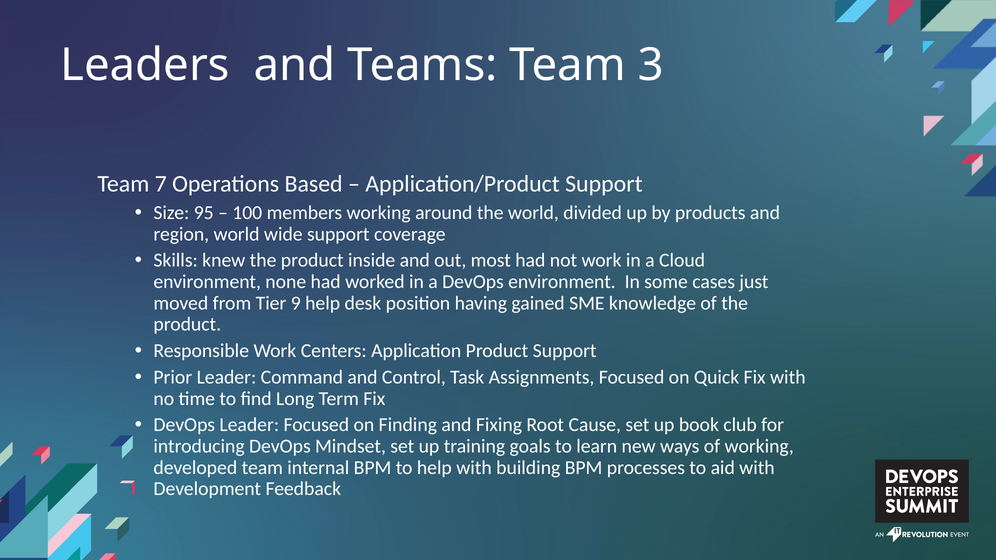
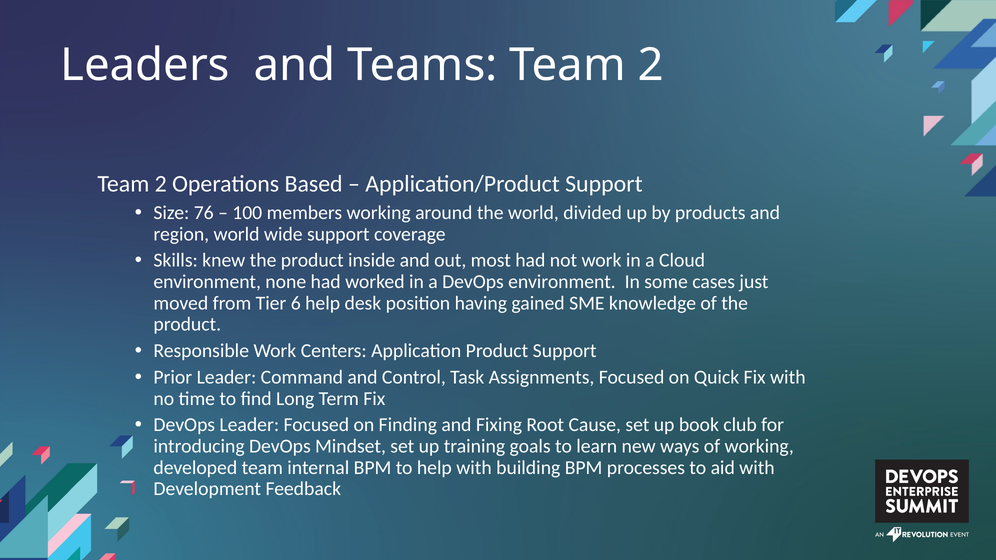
Teams Team 3: 3 -> 2
7 at (161, 184): 7 -> 2
95: 95 -> 76
9: 9 -> 6
